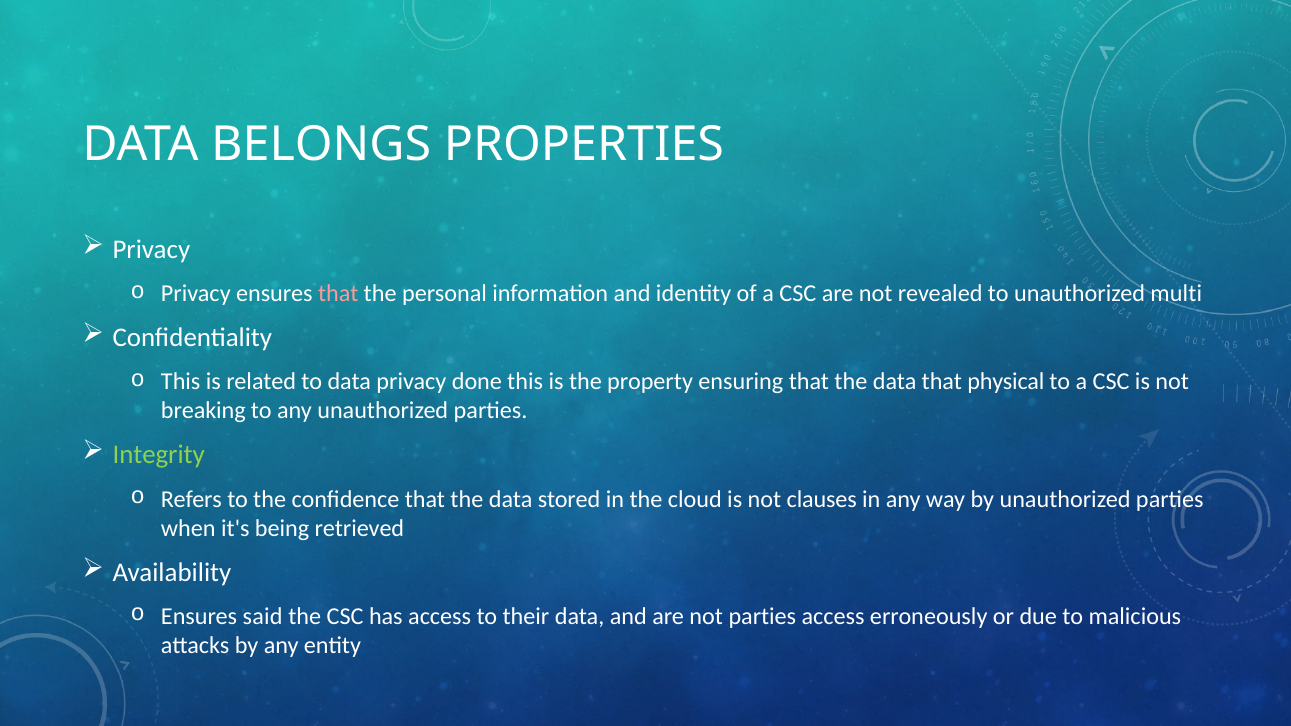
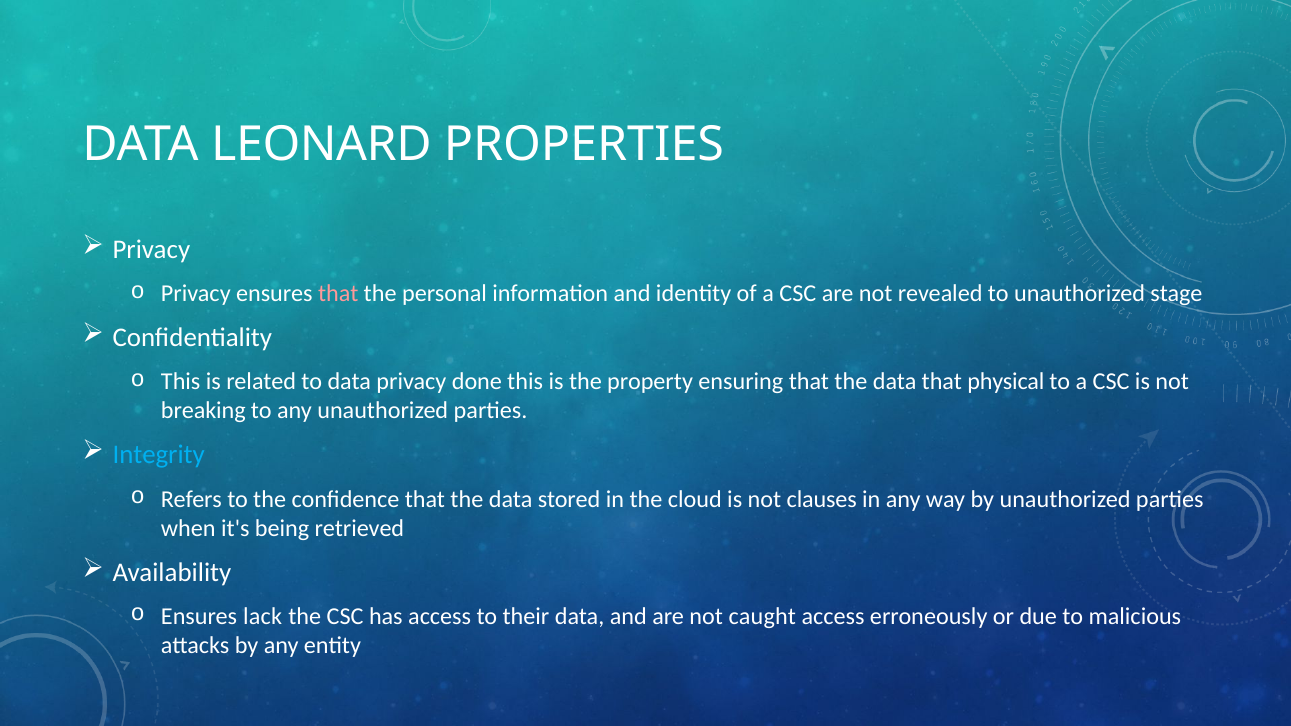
BELONGS: BELONGS -> LEONARD
multi: multi -> stage
Integrity colour: light green -> light blue
said: said -> lack
not parties: parties -> caught
